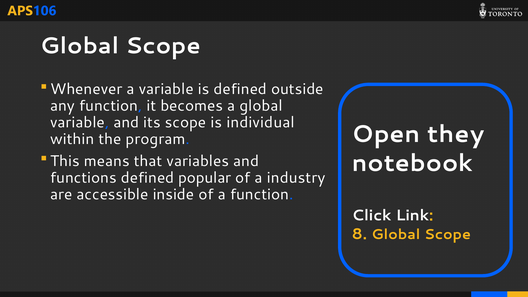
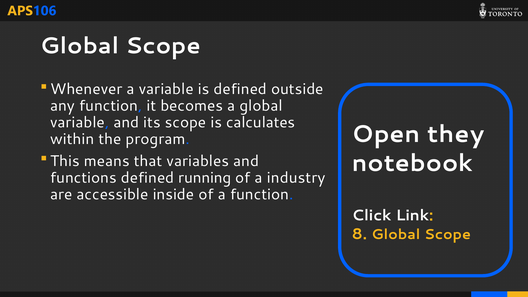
individual: individual -> calculates
popular: popular -> running
